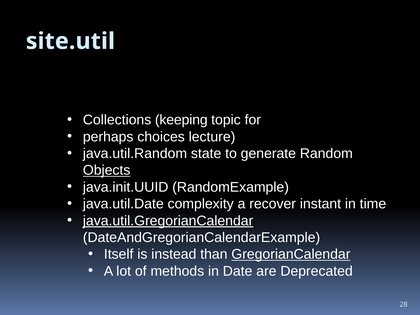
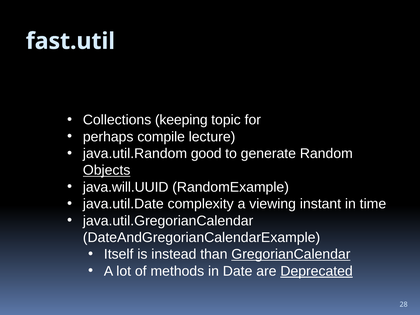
site.util: site.util -> fast.util
choices: choices -> compile
state: state -> good
java.init.UUID: java.init.UUID -> java.will.UUID
recover: recover -> viewing
java.util.GregorianCalendar underline: present -> none
Deprecated underline: none -> present
